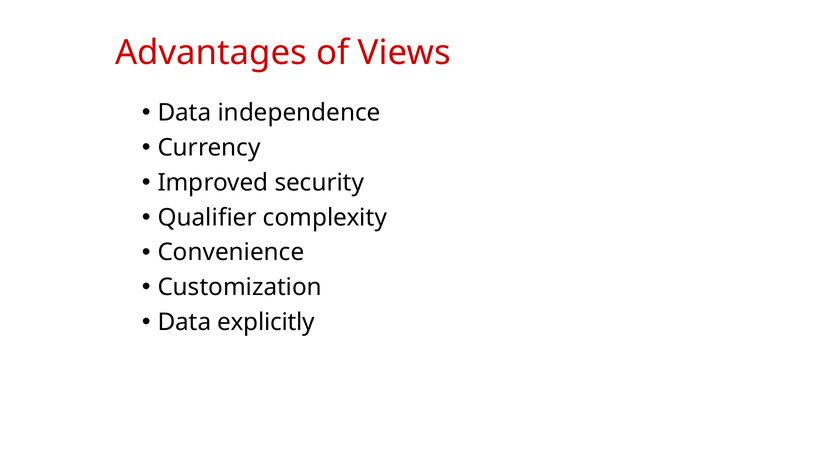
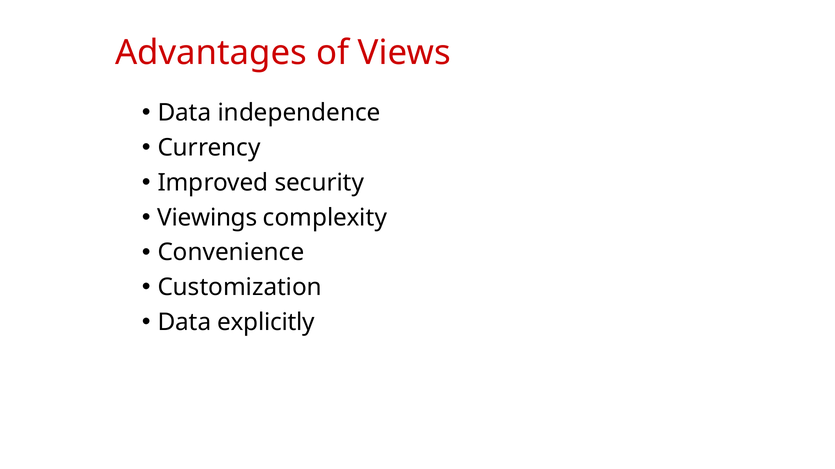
Qualifier: Qualifier -> Viewings
